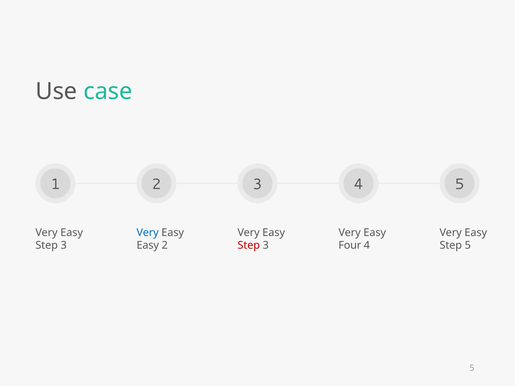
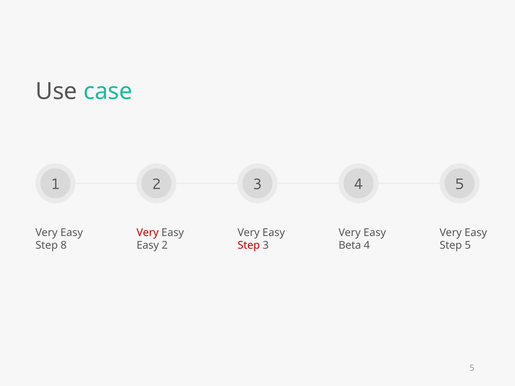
Very at (148, 233) colour: blue -> red
3 at (64, 246): 3 -> 8
Four: Four -> Beta
